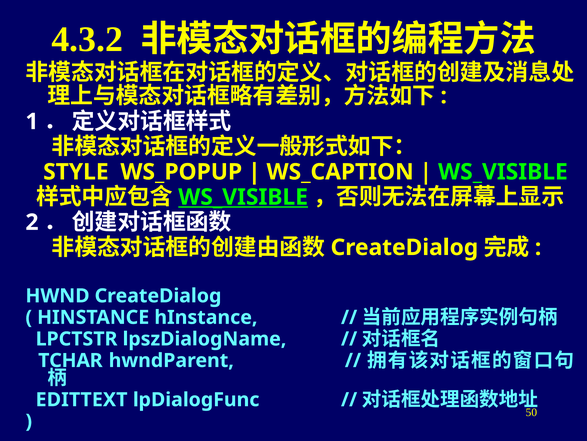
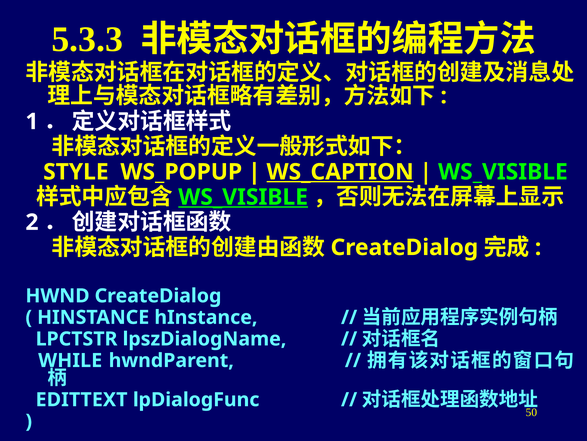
4.3.2: 4.3.2 -> 5.3.3
WS_CAPTION underline: none -> present
TCHAR: TCHAR -> WHILE
